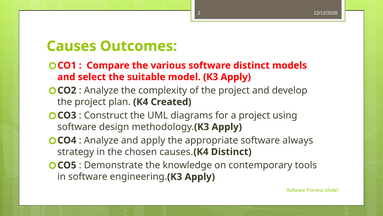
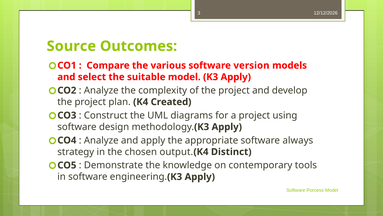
Causes at (71, 46): Causes -> Source
software distinct: distinct -> version
chosen causes: causes -> output
